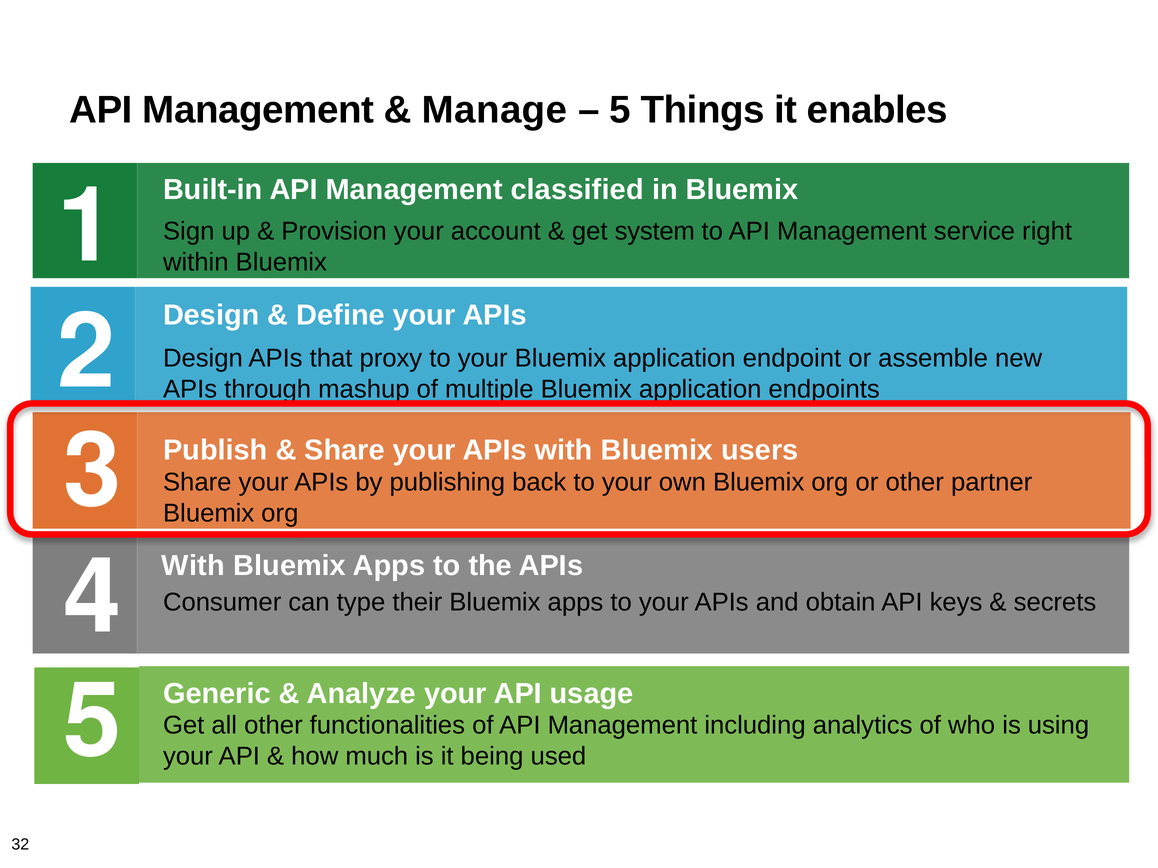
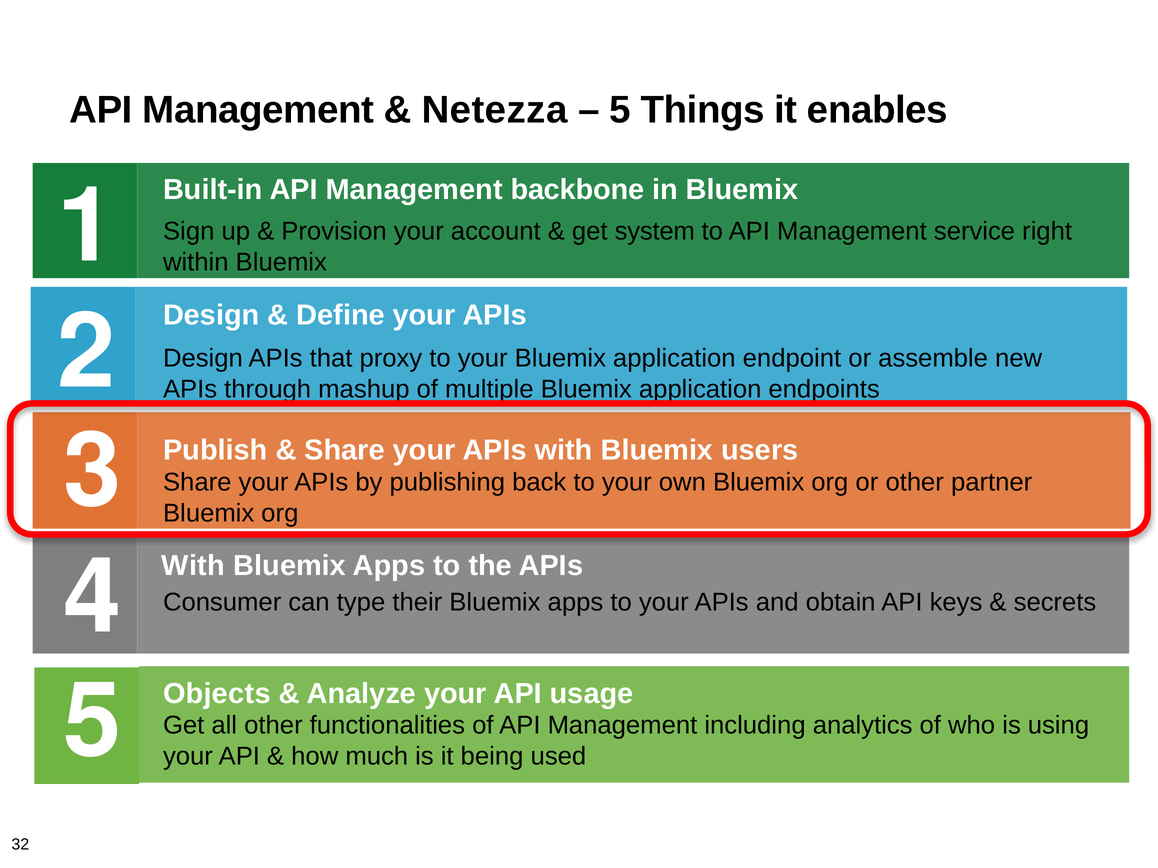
Manage: Manage -> Netezza
classified: classified -> backbone
Generic: Generic -> Objects
